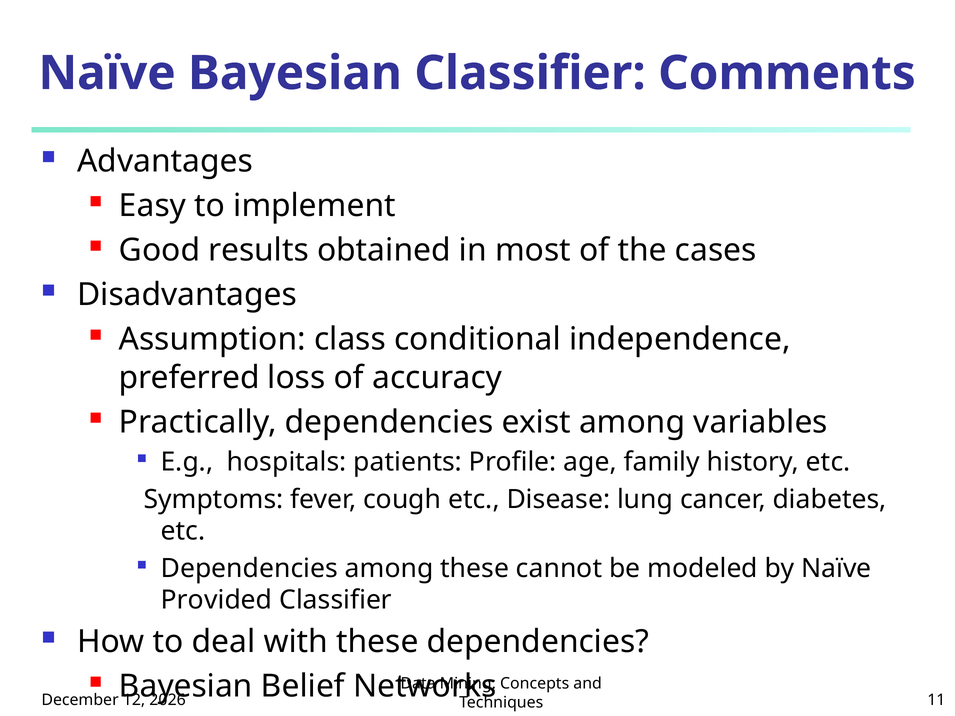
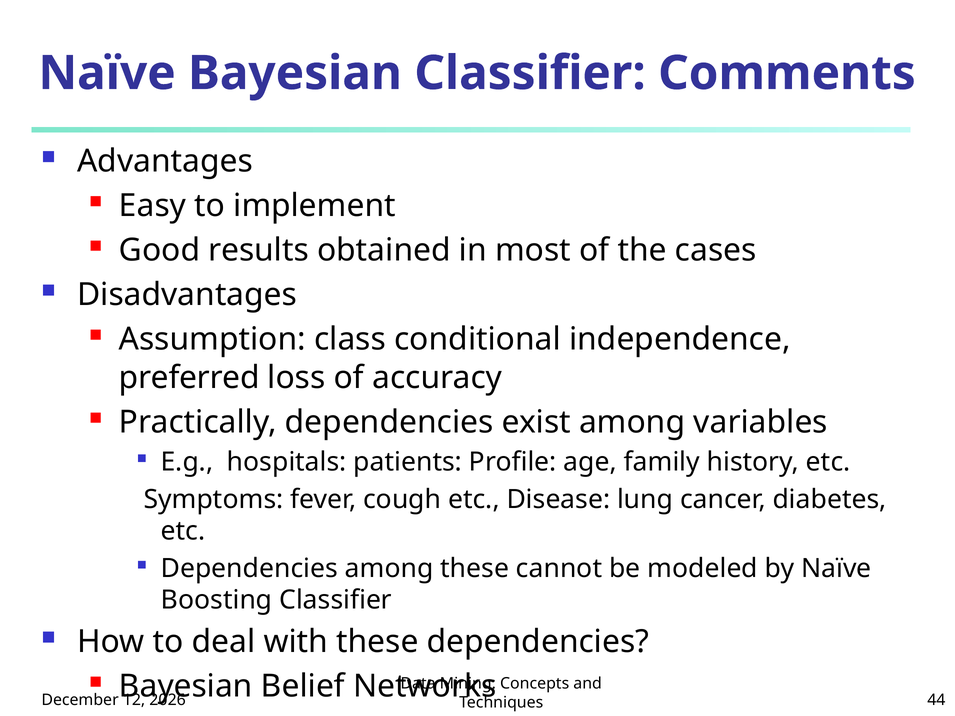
Provided: Provided -> Boosting
11: 11 -> 44
